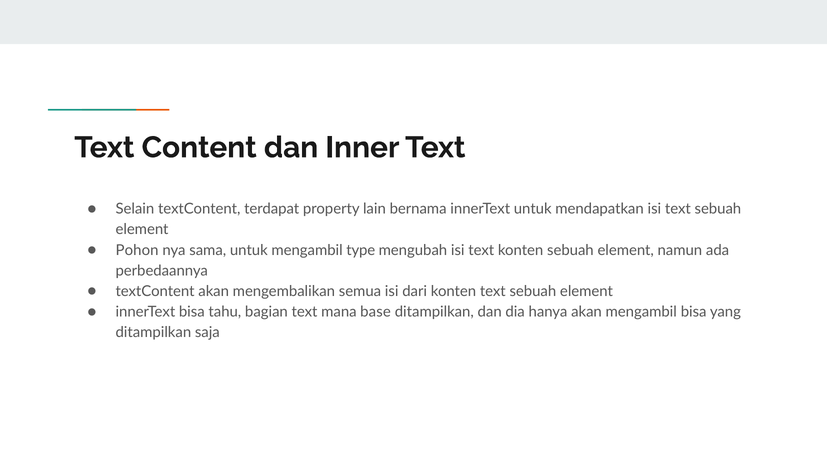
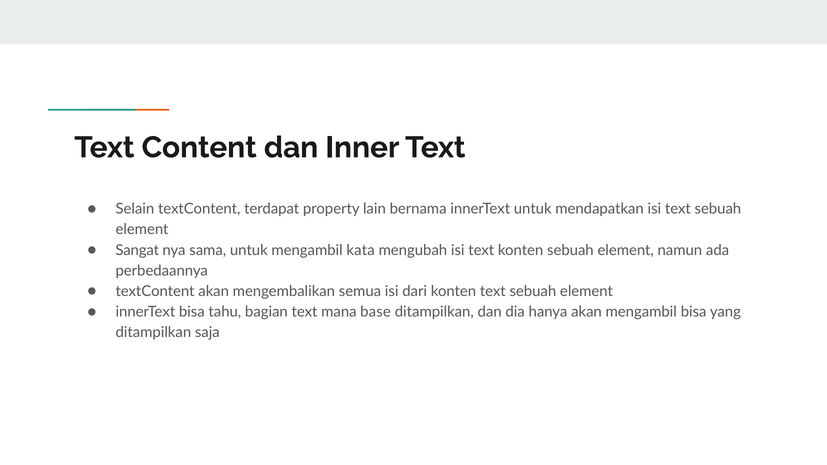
Pohon: Pohon -> Sangat
type: type -> kata
